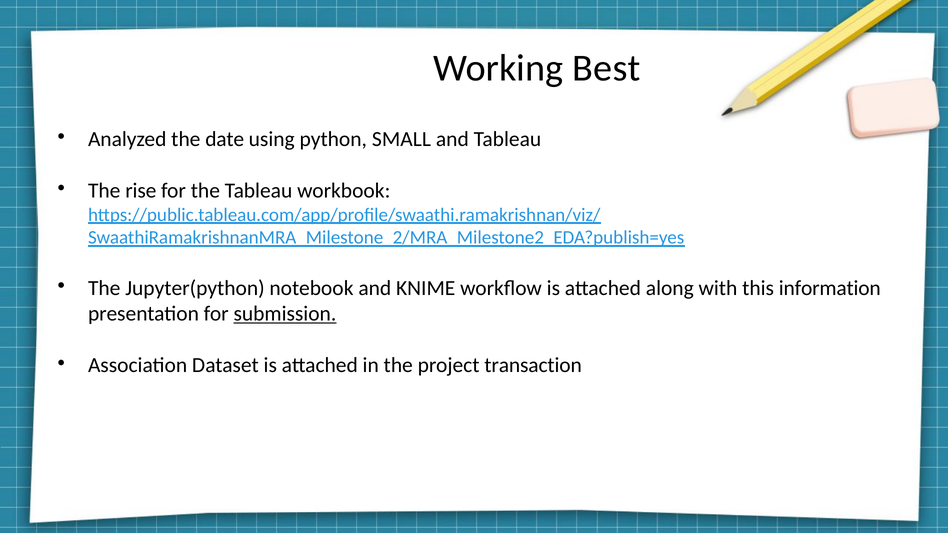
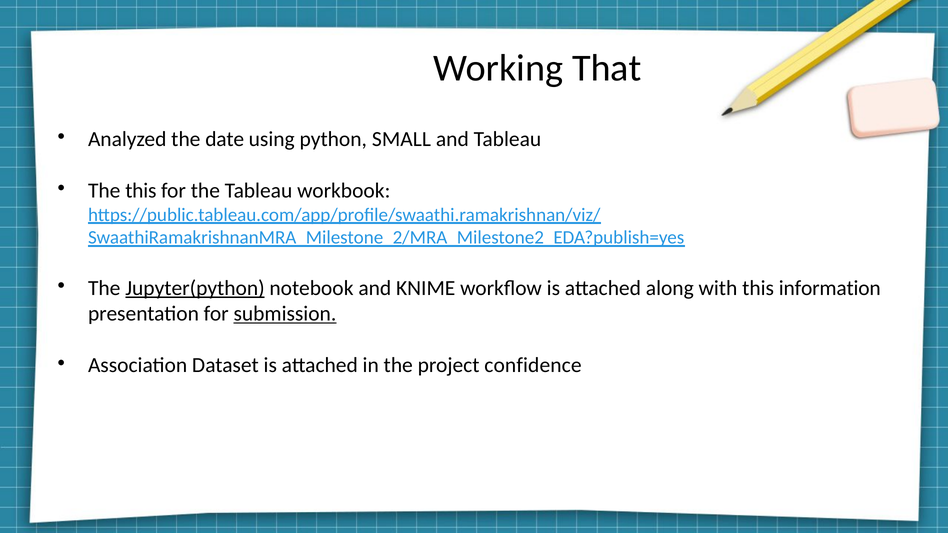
Best: Best -> That
The rise: rise -> this
Jupyter(python underline: none -> present
transaction: transaction -> confidence
